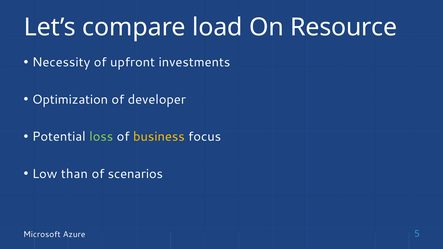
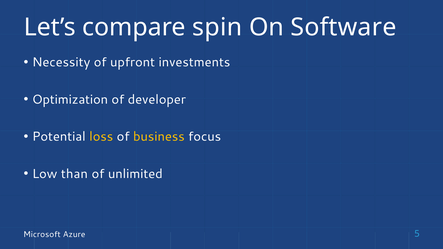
load: load -> spin
Resource: Resource -> Software
loss colour: light green -> yellow
scenarios: scenarios -> unlimited
